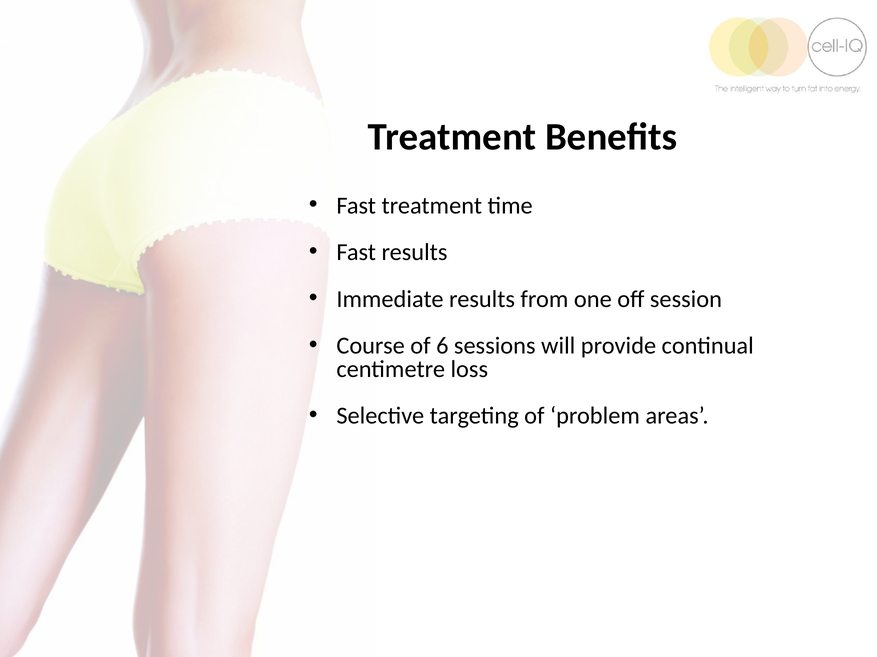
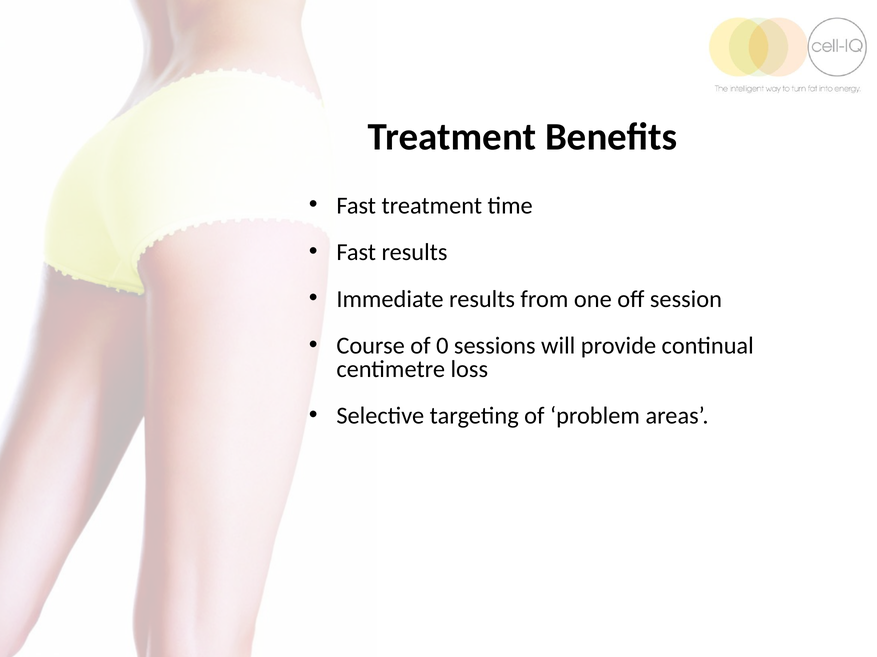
6: 6 -> 0
